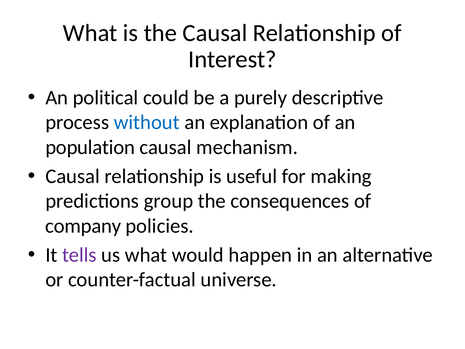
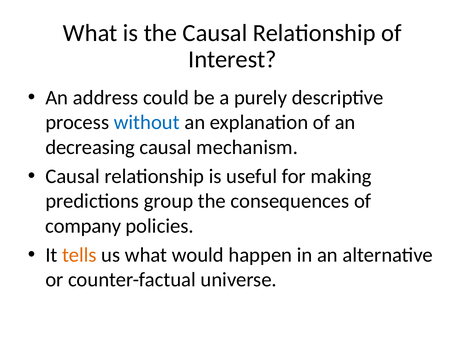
political: political -> address
population: population -> decreasing
tells colour: purple -> orange
